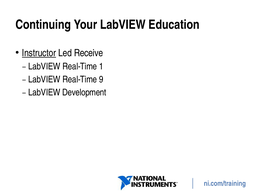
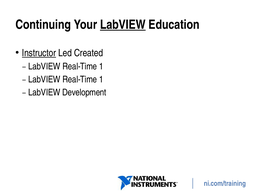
LabVIEW underline: none -> present
Receive: Receive -> Created
9 at (101, 79): 9 -> 1
